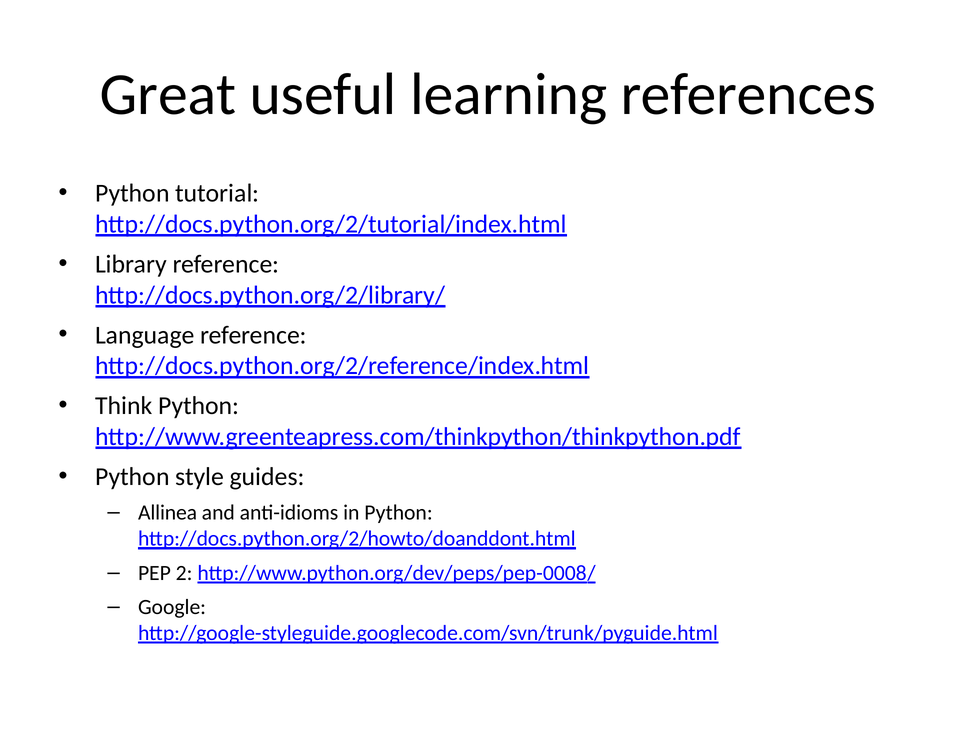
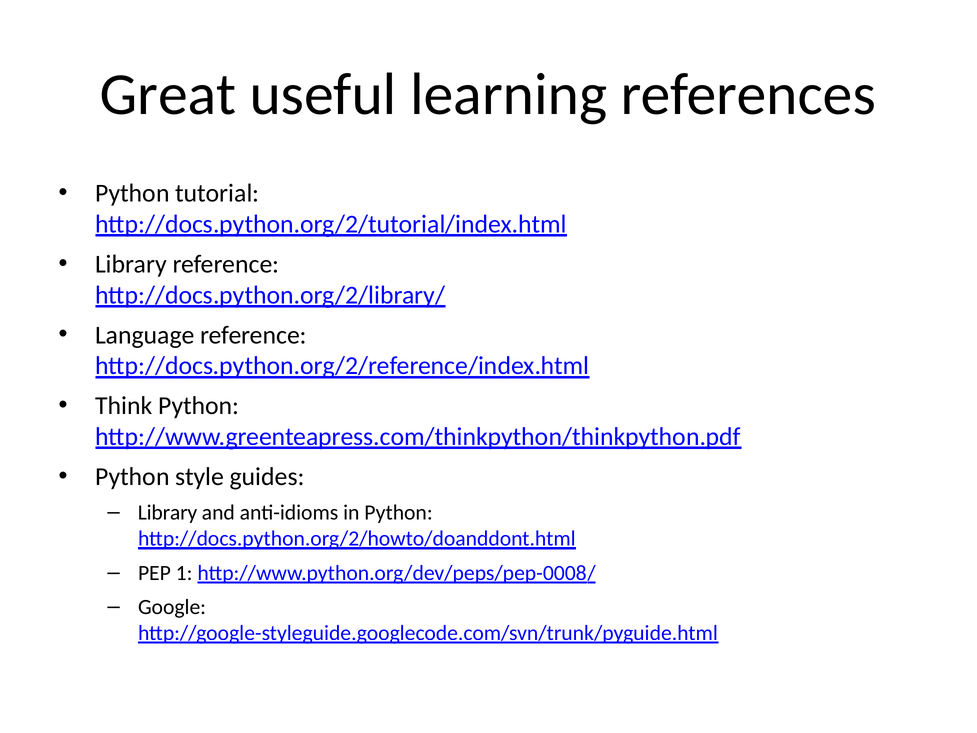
Allinea at (168, 512): Allinea -> Library
2: 2 -> 1
